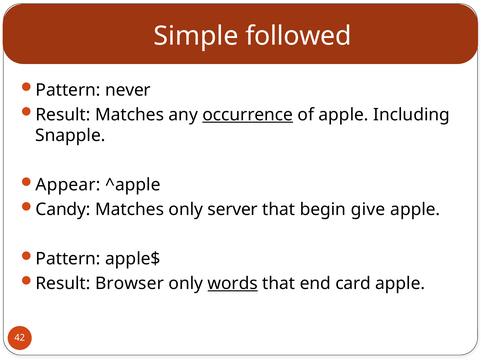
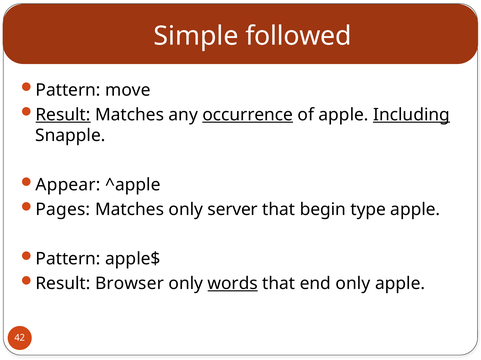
never: never -> move
Result at (63, 115) underline: none -> present
Including underline: none -> present
Candy: Candy -> Pages
give: give -> type
end card: card -> only
